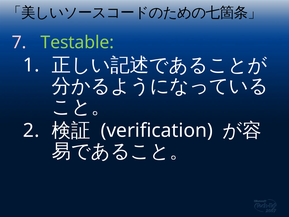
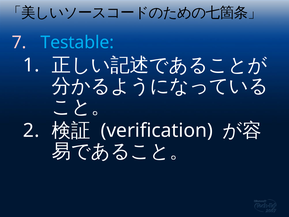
Testable colour: light green -> light blue
